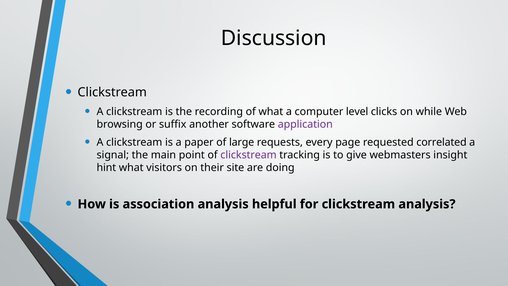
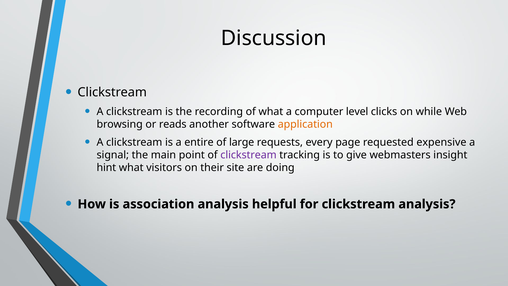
suffix: suffix -> reads
application colour: purple -> orange
paper: paper -> entire
correlated: correlated -> expensive
